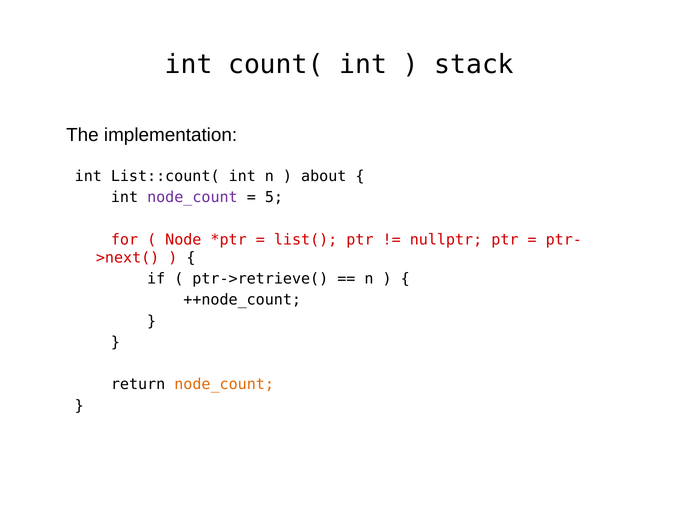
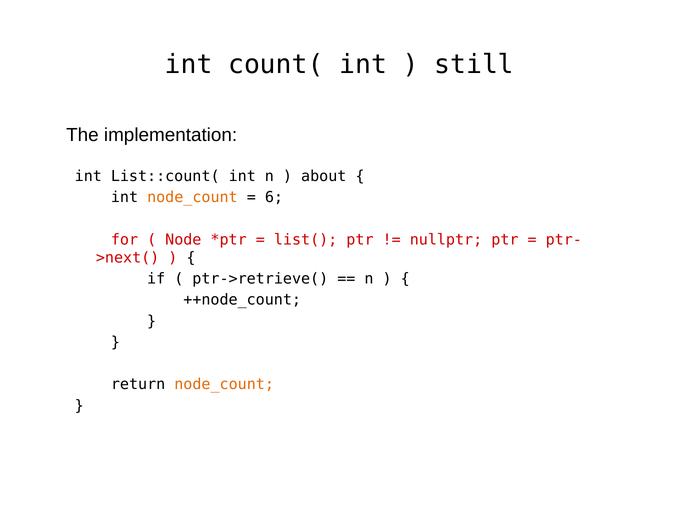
stack: stack -> still
node_count at (192, 198) colour: purple -> orange
5: 5 -> 6
